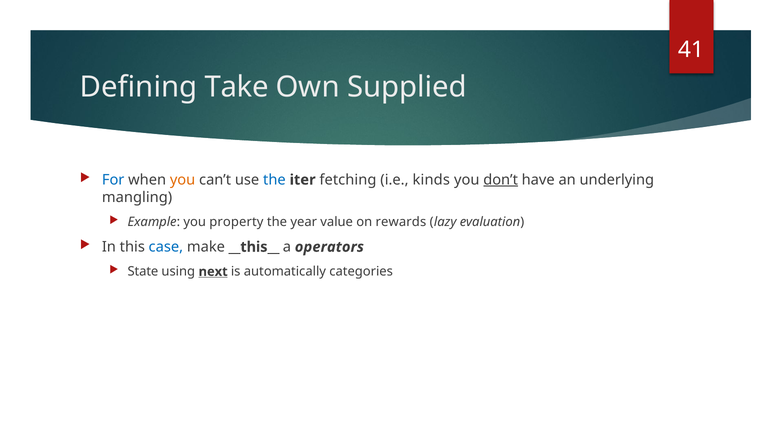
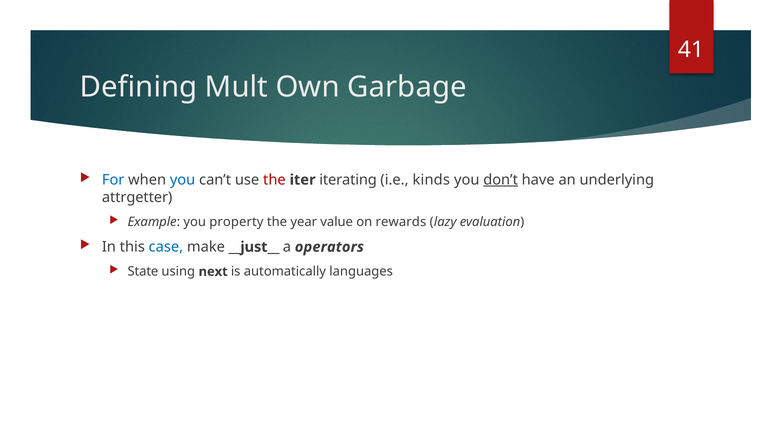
Take: Take -> Mult
Supplied: Supplied -> Garbage
you at (183, 180) colour: orange -> blue
the at (274, 180) colour: blue -> red
fetching: fetching -> iterating
mangling: mangling -> attrgetter
__this__: __this__ -> __just__
next underline: present -> none
categories: categories -> languages
